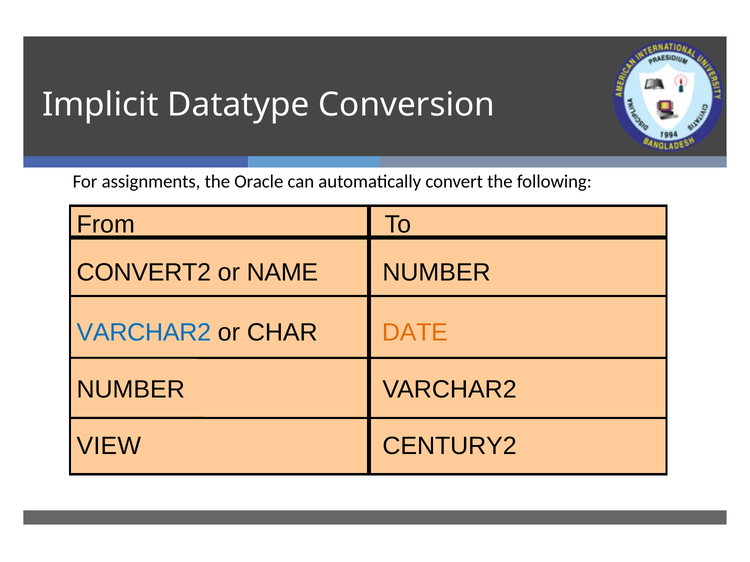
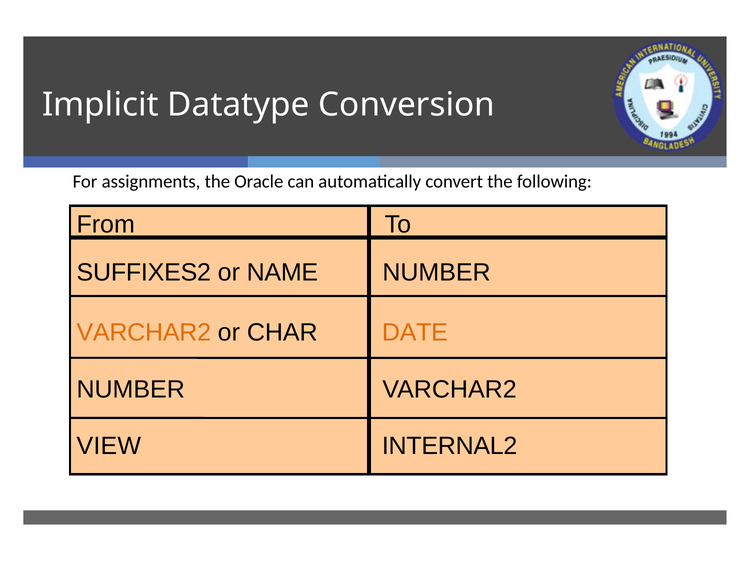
CONVERT2: CONVERT2 -> SUFFIXES2
VARCHAR2 at (144, 333) colour: blue -> orange
CENTURY2: CENTURY2 -> INTERNAL2
